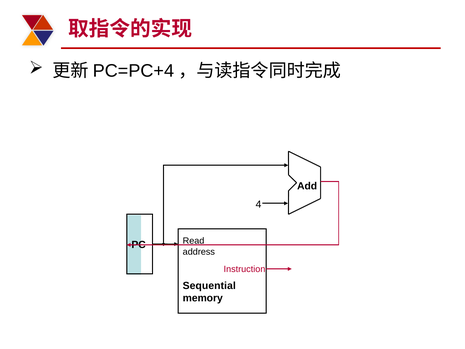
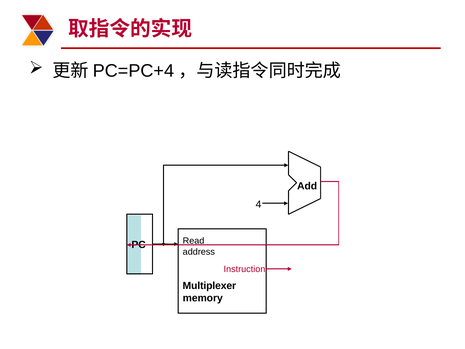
Sequential: Sequential -> Multiplexer
